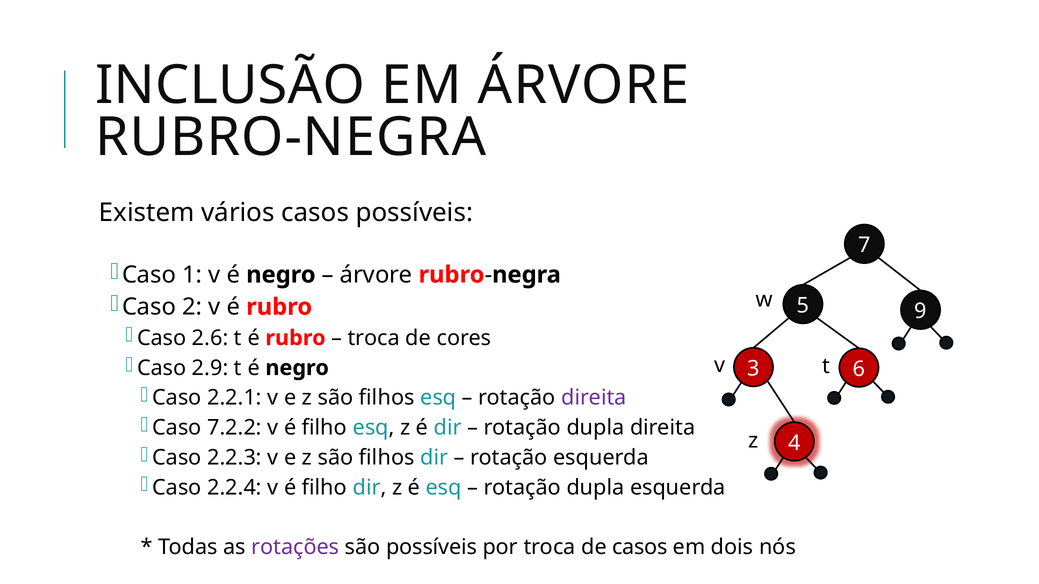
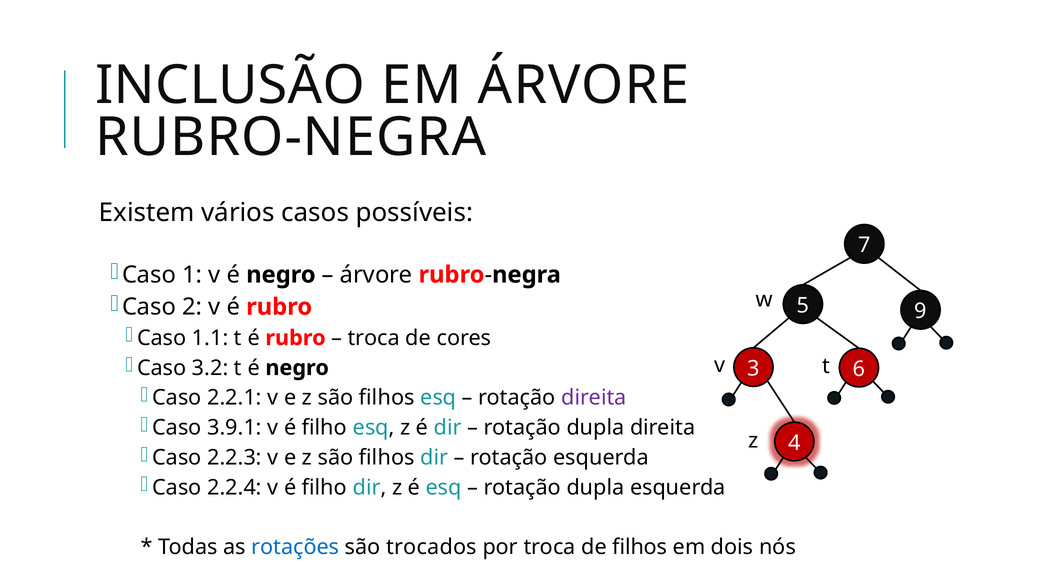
2.6: 2.6 -> 1.1
2.9: 2.9 -> 3.2
7.2.2: 7.2.2 -> 3.9.1
rotações colour: purple -> blue
são possíveis: possíveis -> trocados
de casos: casos -> filhos
